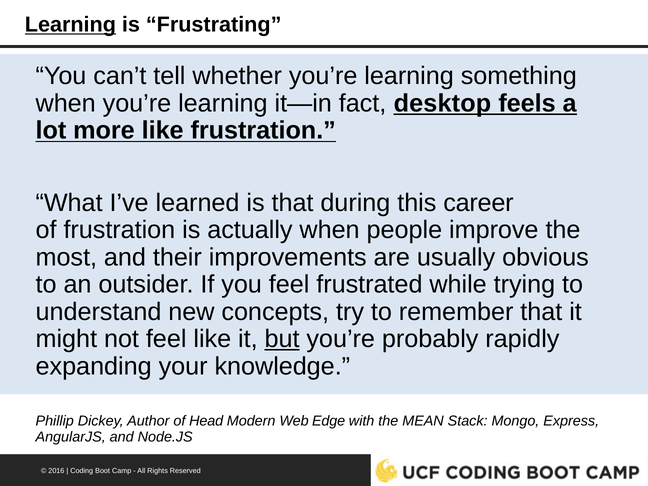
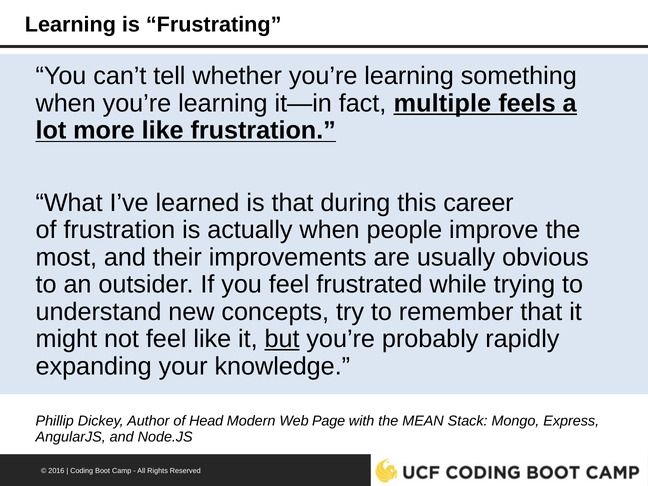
Learning at (70, 25) underline: present -> none
desktop: desktop -> multiple
Edge: Edge -> Page
